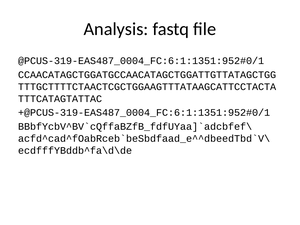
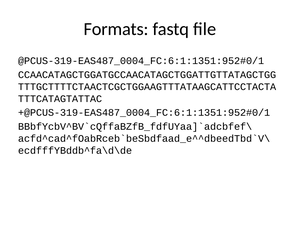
Analysis: Analysis -> Formats
